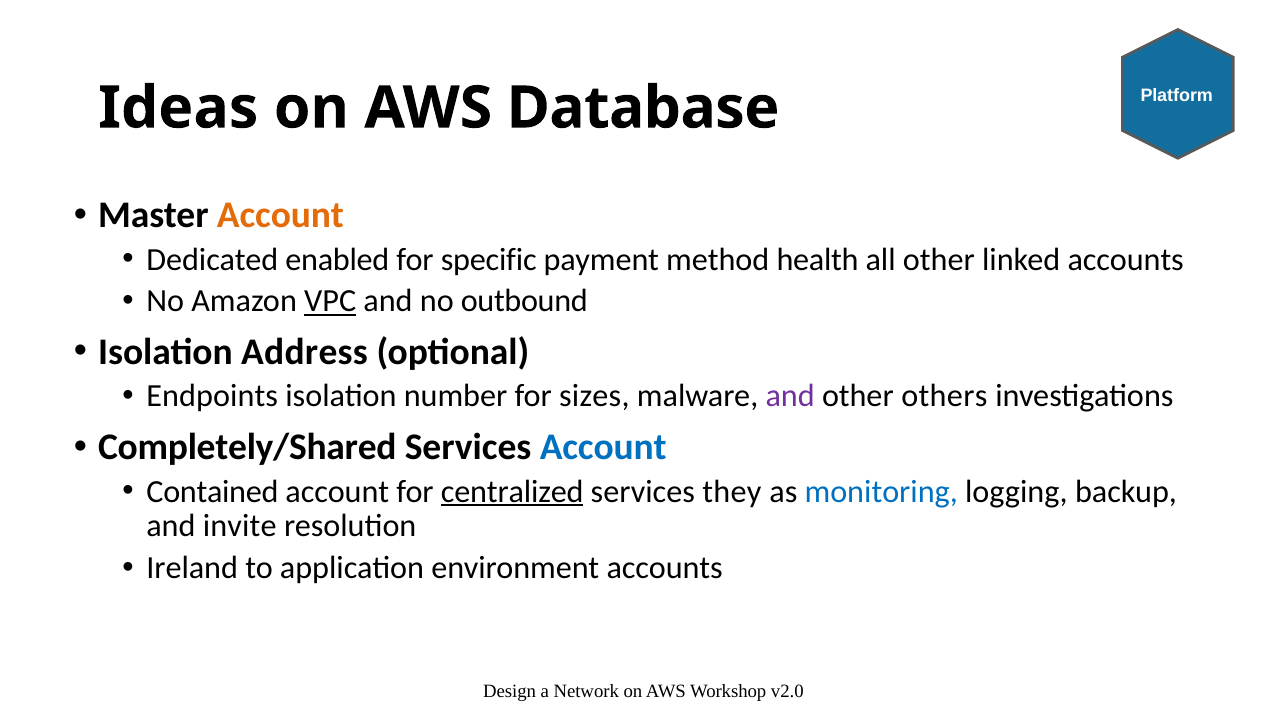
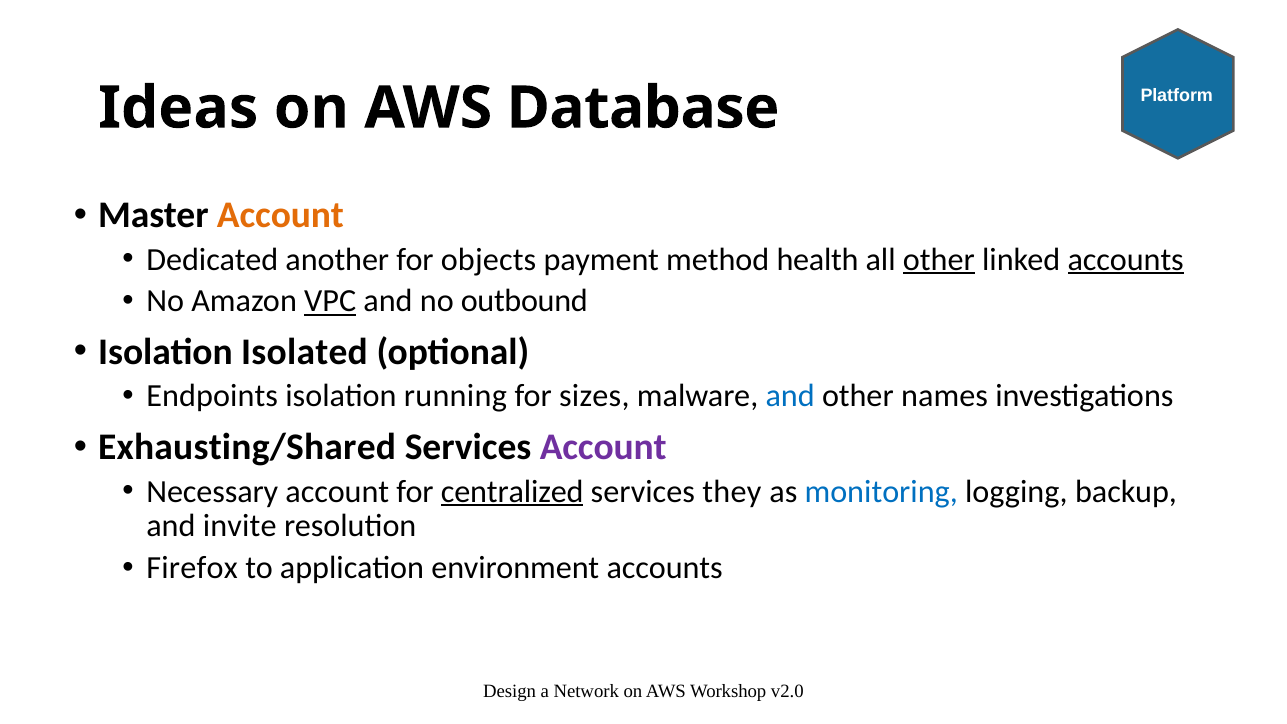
enabled: enabled -> another
specific: specific -> objects
other at (939, 260) underline: none -> present
accounts at (1126, 260) underline: none -> present
Address: Address -> Isolated
number: number -> running
and at (790, 396) colour: purple -> blue
others: others -> names
Completely/Shared: Completely/Shared -> Exhausting/Shared
Account at (603, 447) colour: blue -> purple
Contained: Contained -> Necessary
Ireland: Ireland -> Firefox
